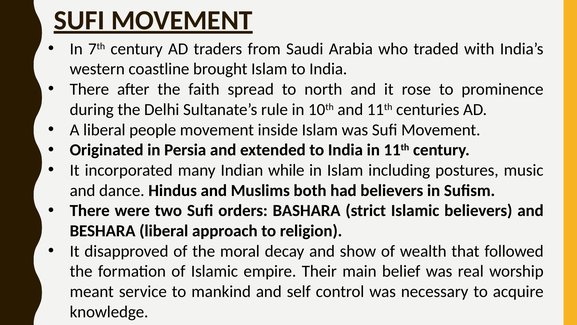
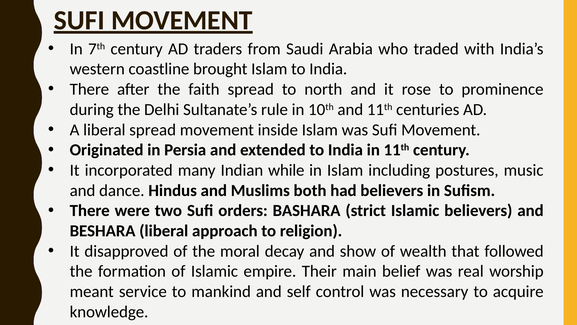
liberal people: people -> spread
